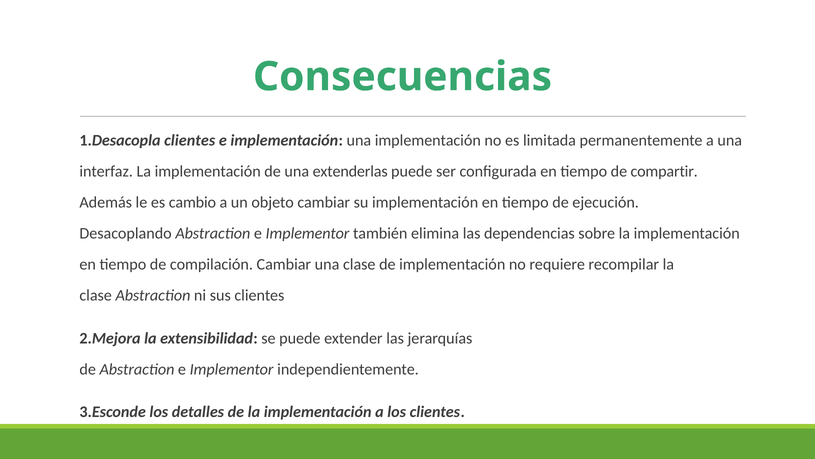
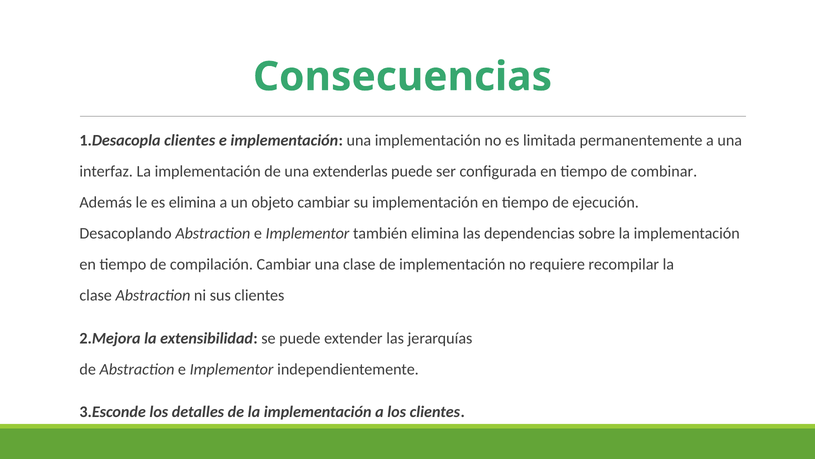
compartir: compartir -> combinar
es cambio: cambio -> elimina
